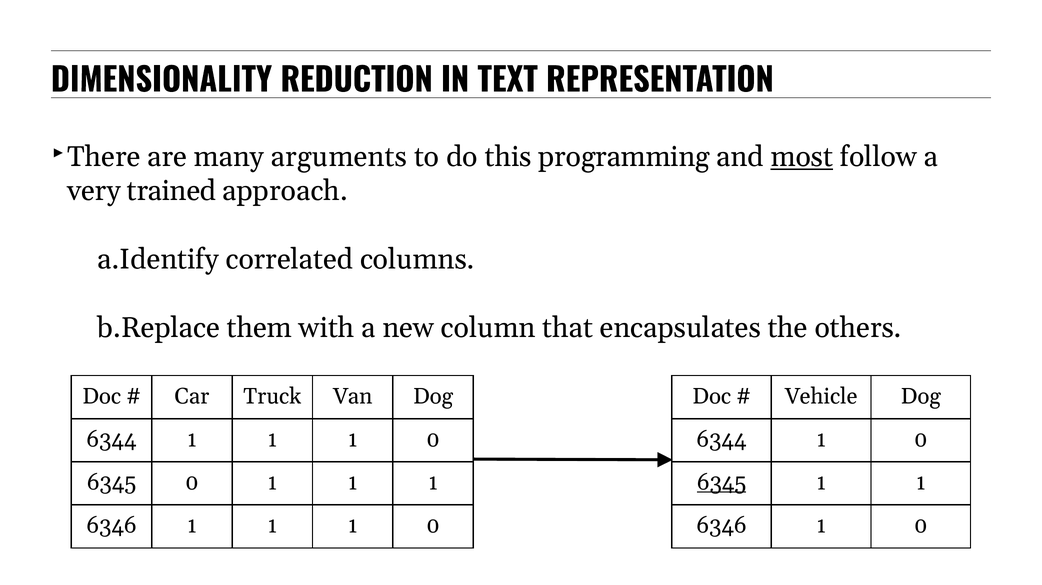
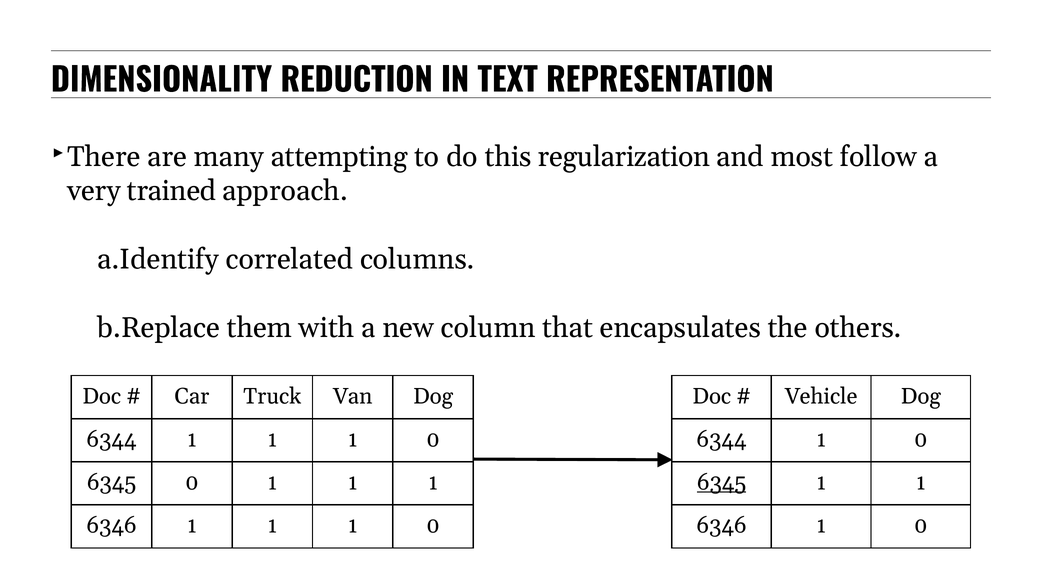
arguments: arguments -> attempting
programming: programming -> regularization
most underline: present -> none
